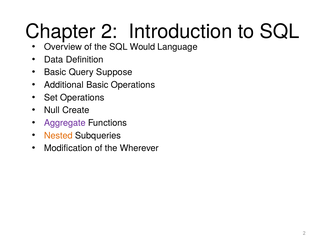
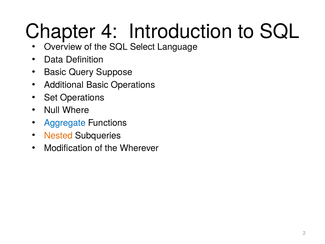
Chapter 2: 2 -> 4
Would: Would -> Select
Create: Create -> Where
Aggregate colour: purple -> blue
